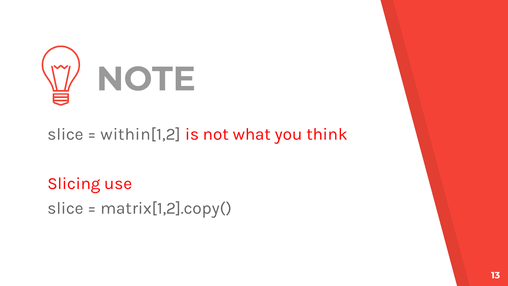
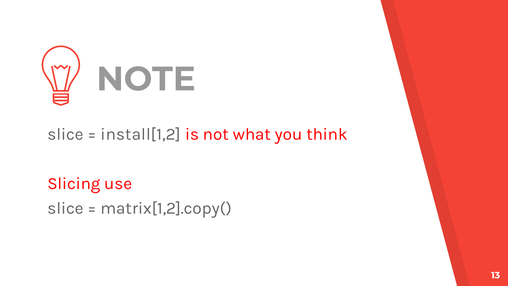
within[1,2: within[1,2 -> install[1,2
